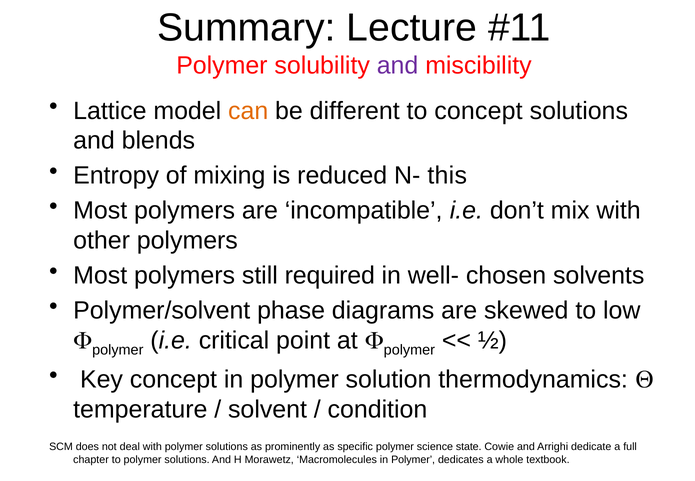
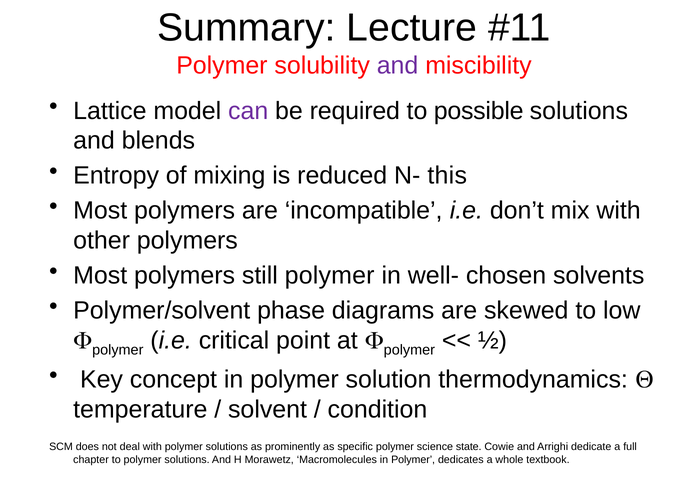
can colour: orange -> purple
different: different -> required
to concept: concept -> possible
still required: required -> polymer
